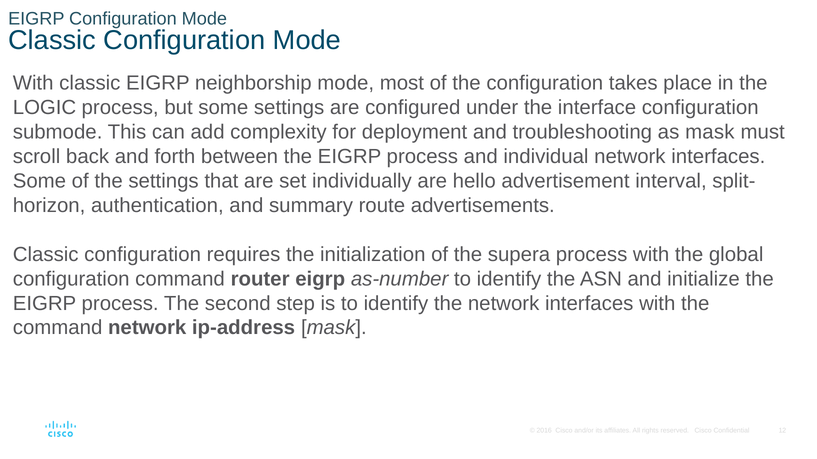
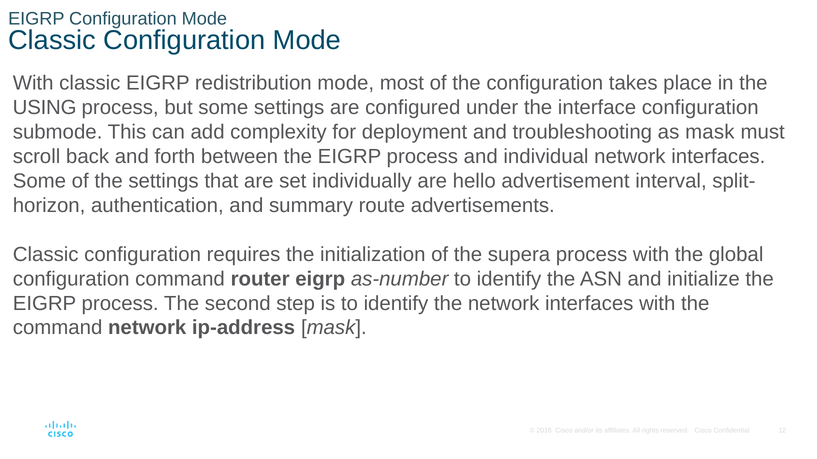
neighborship: neighborship -> redistribution
LOGIC: LOGIC -> USING
